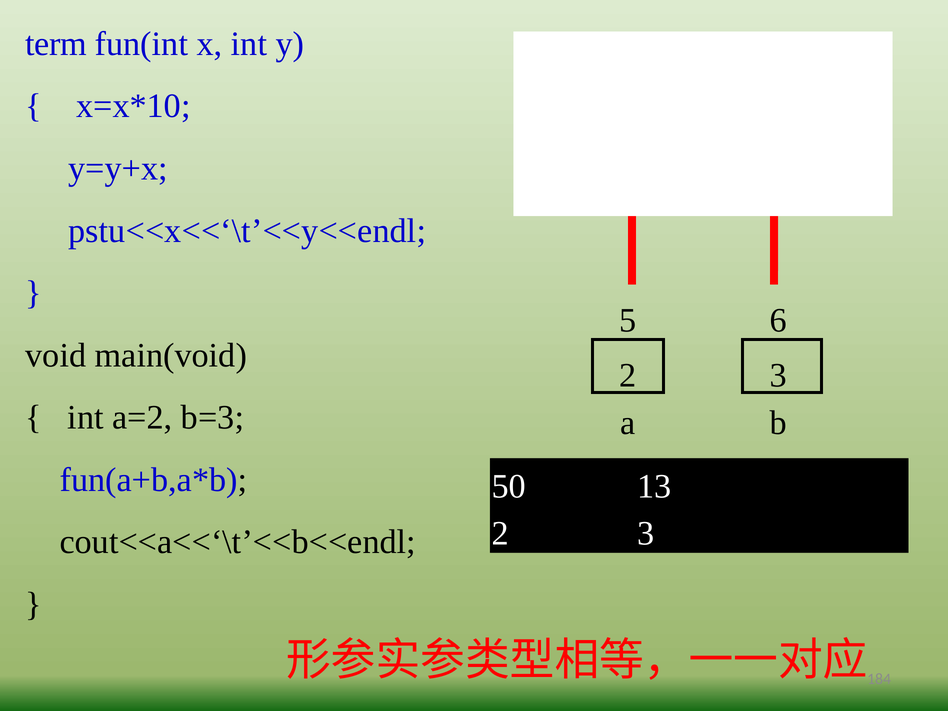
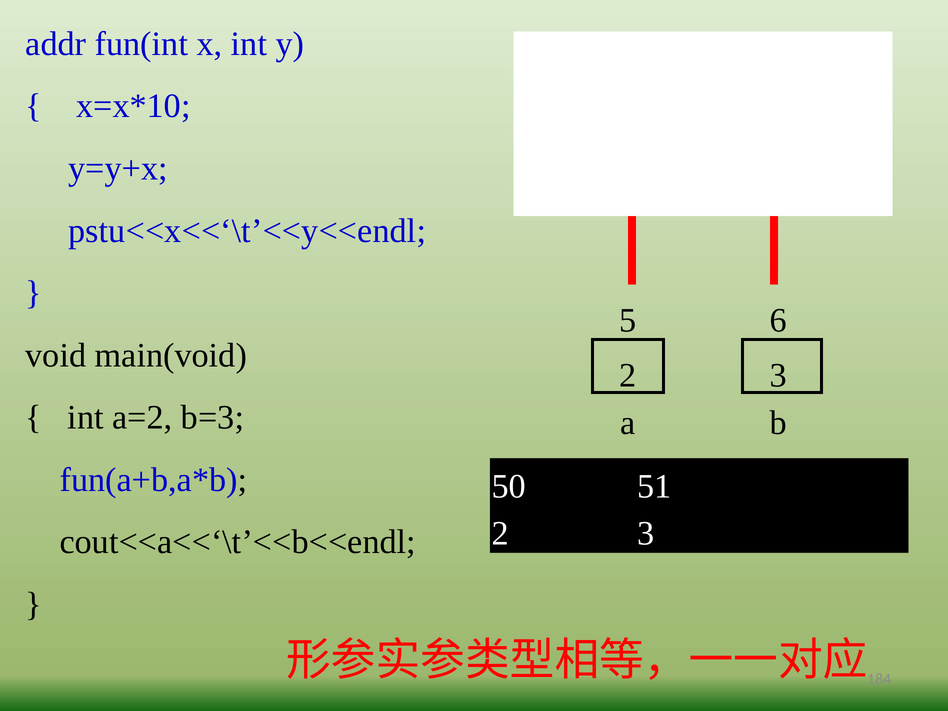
term: term -> addr
13: 13 -> 51
